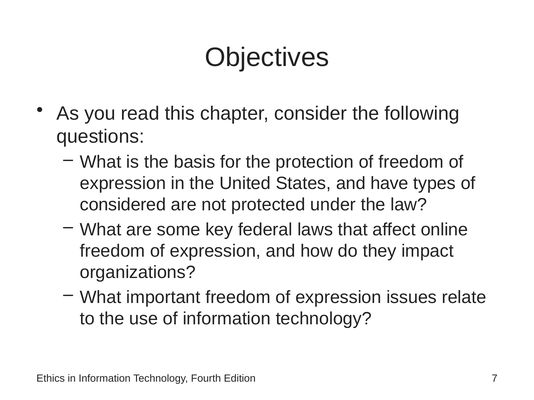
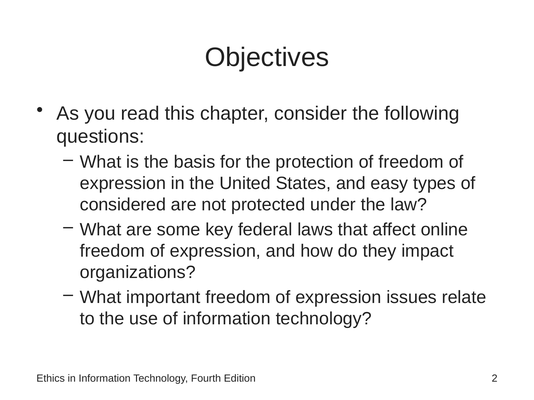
have: have -> easy
7: 7 -> 2
